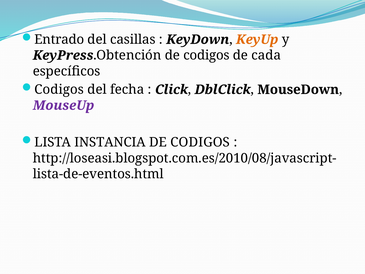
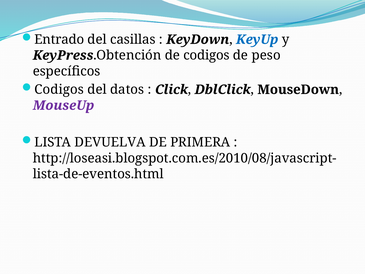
KeyUp colour: orange -> blue
cada: cada -> peso
fecha: fecha -> datos
INSTANCIA: INSTANCIA -> DEVUELVA
CODIGOS at (200, 142): CODIGOS -> PRIMERA
